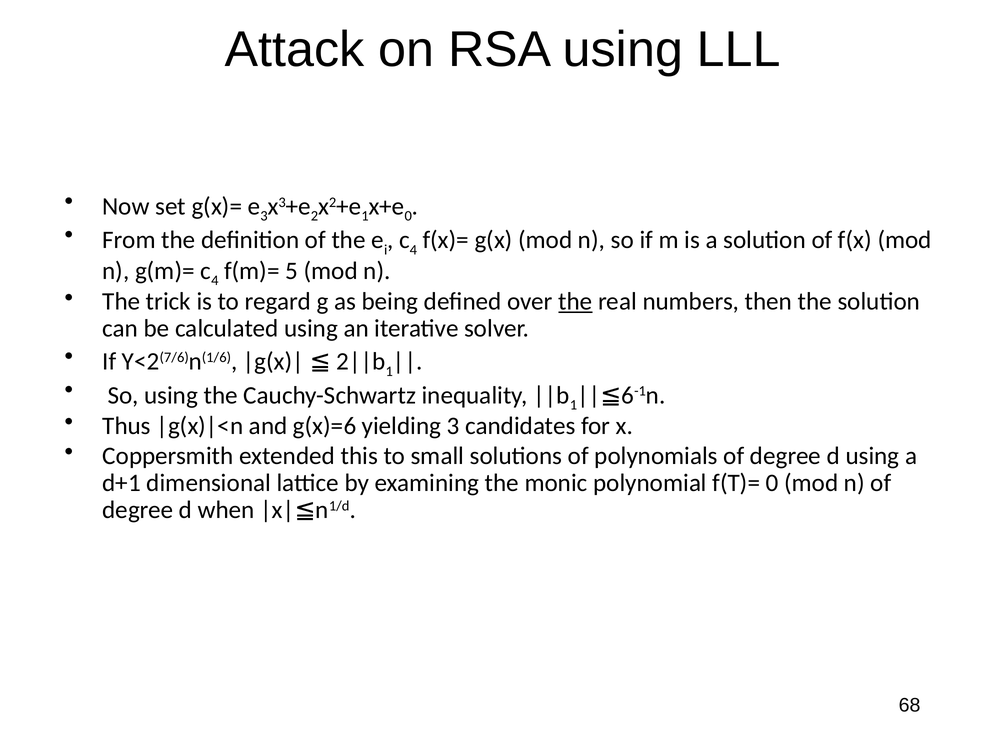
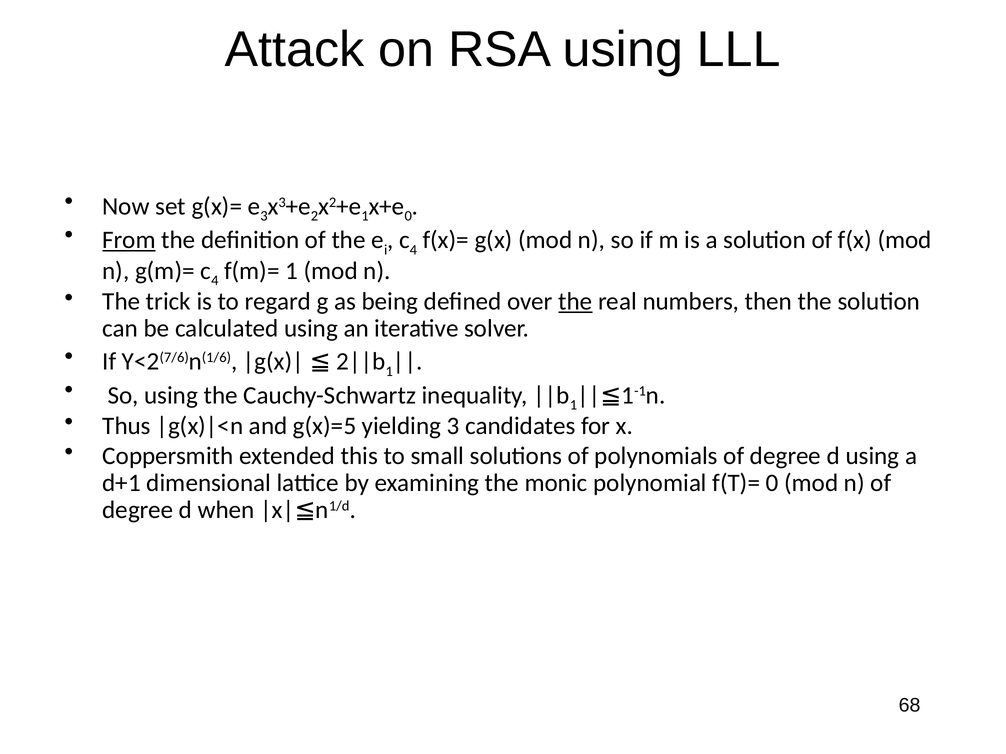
From underline: none -> present
f(m)= 5: 5 -> 1
6 at (628, 395): 6 -> 1
g(x)=6: g(x)=6 -> g(x)=5
